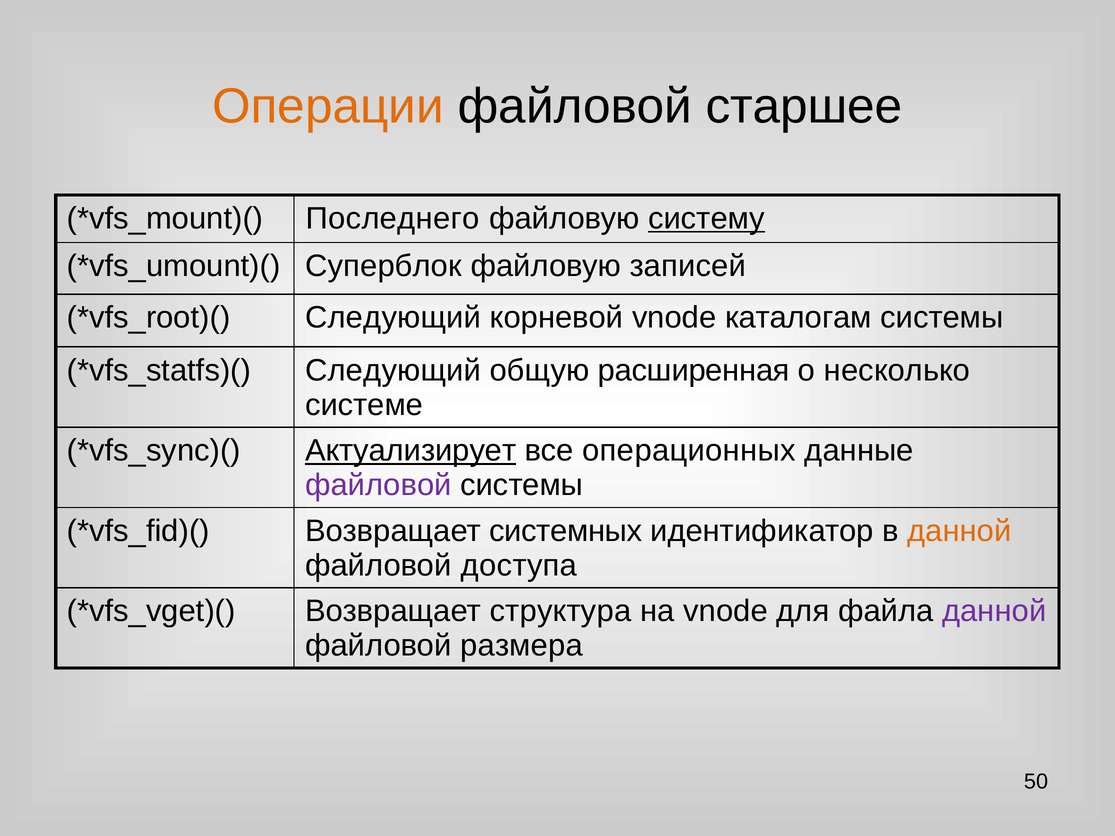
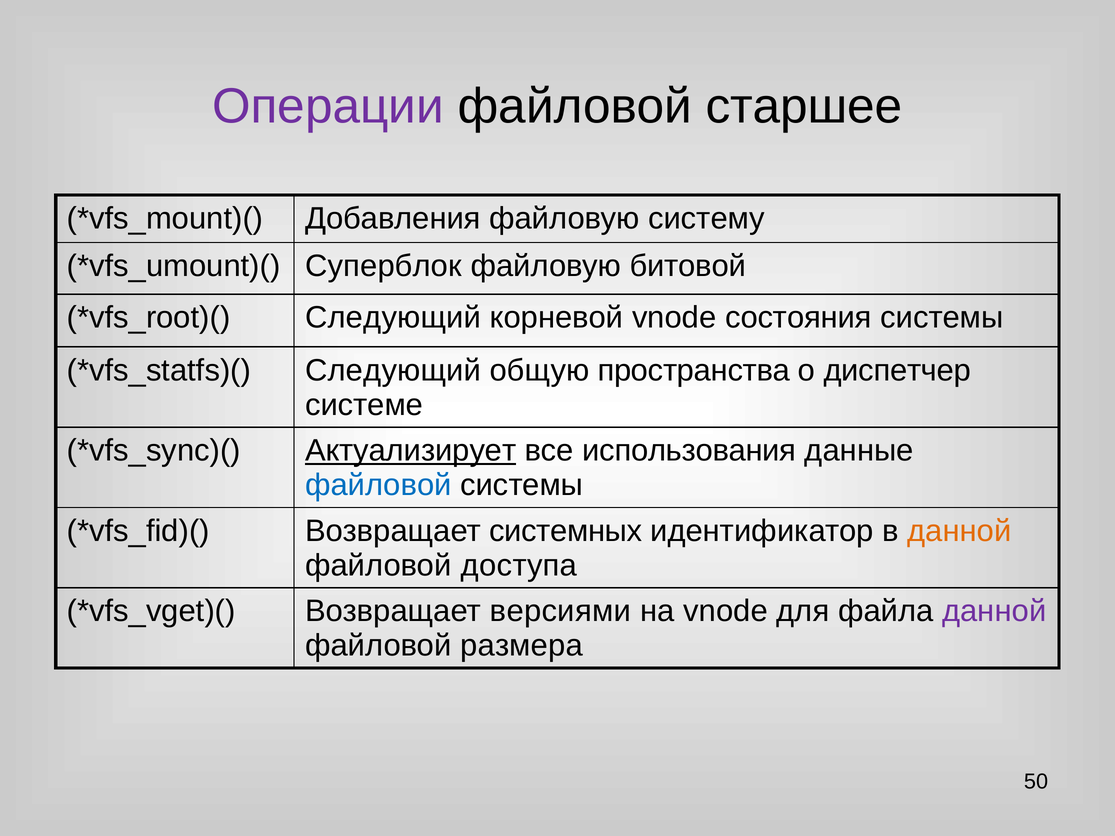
Операции colour: orange -> purple
Последнего: Последнего -> Добавления
систему underline: present -> none
записей: записей -> битовой
каталогам: каталогам -> состояния
расширенная: расширенная -> пространства
несколько: несколько -> диспетчер
операционных: операционных -> использования
файловой at (378, 485) colour: purple -> blue
структура: структура -> версиями
